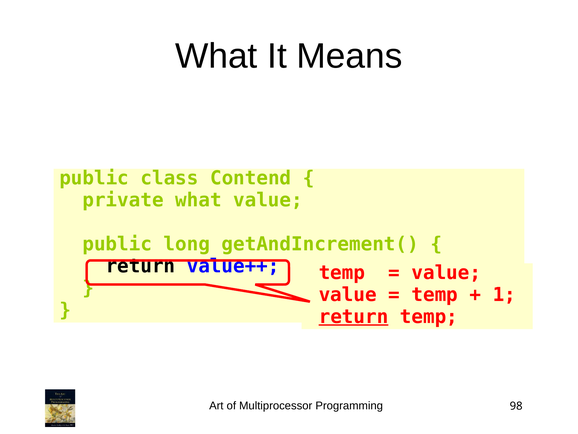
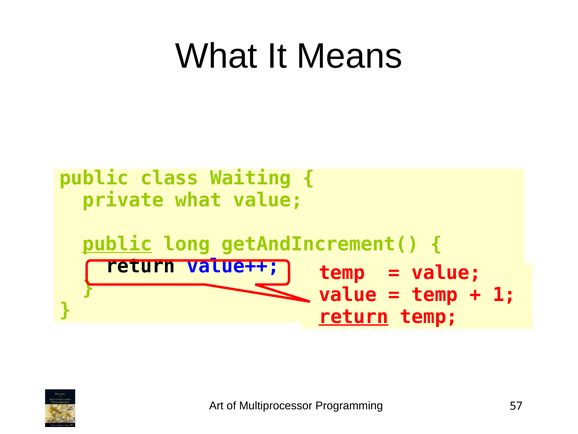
Contend: Contend -> Waiting
public at (117, 244) underline: none -> present
98: 98 -> 57
